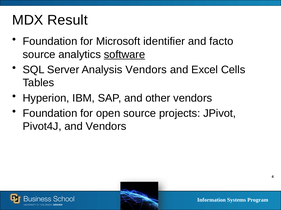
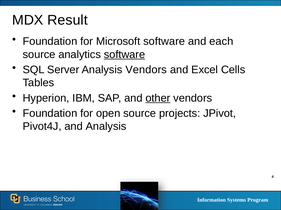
Microsoft identifier: identifier -> software
facto: facto -> each
other underline: none -> present
and Vendors: Vendors -> Analysis
